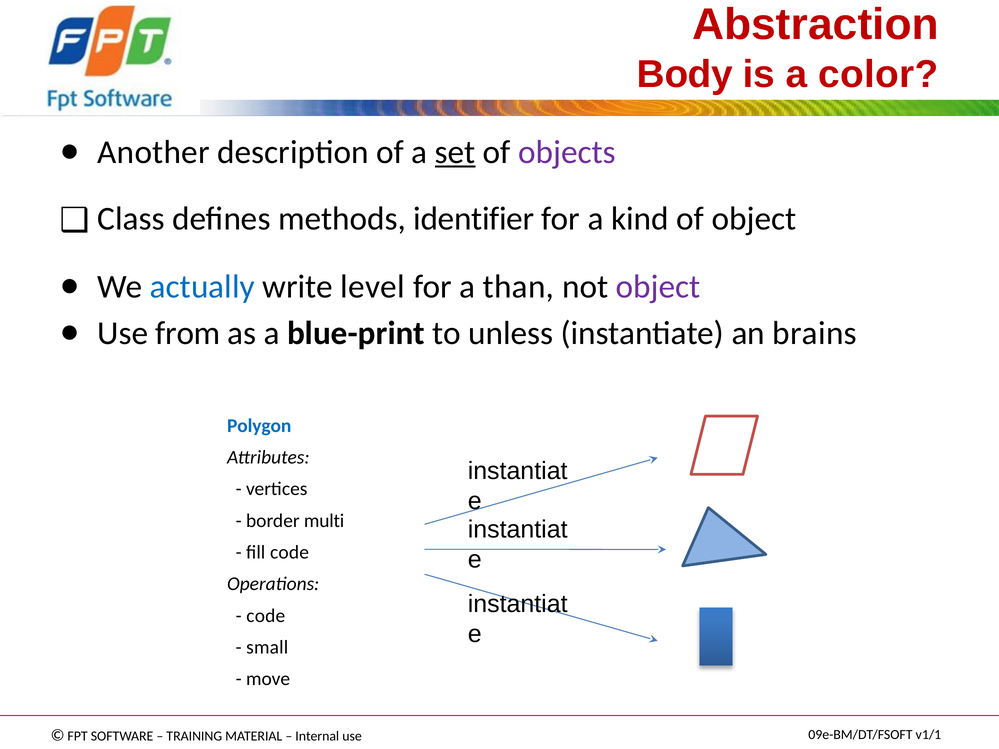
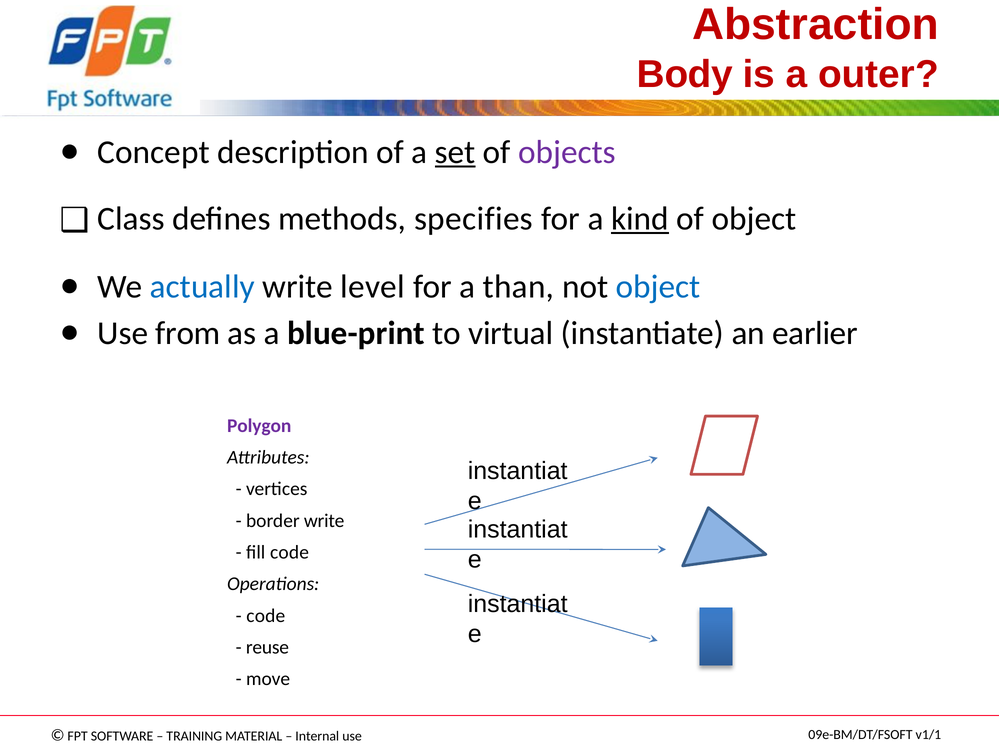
color: color -> outer
Another: Another -> Concept
identifier: identifier -> specifies
kind underline: none -> present
object at (658, 287) colour: purple -> blue
unless: unless -> virtual
brains: brains -> earlier
Polygon colour: blue -> purple
border multi: multi -> write
small: small -> reuse
